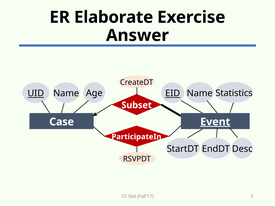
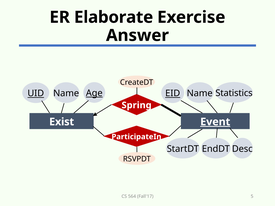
Age underline: none -> present
Subset: Subset -> Spring
Case: Case -> Exist
